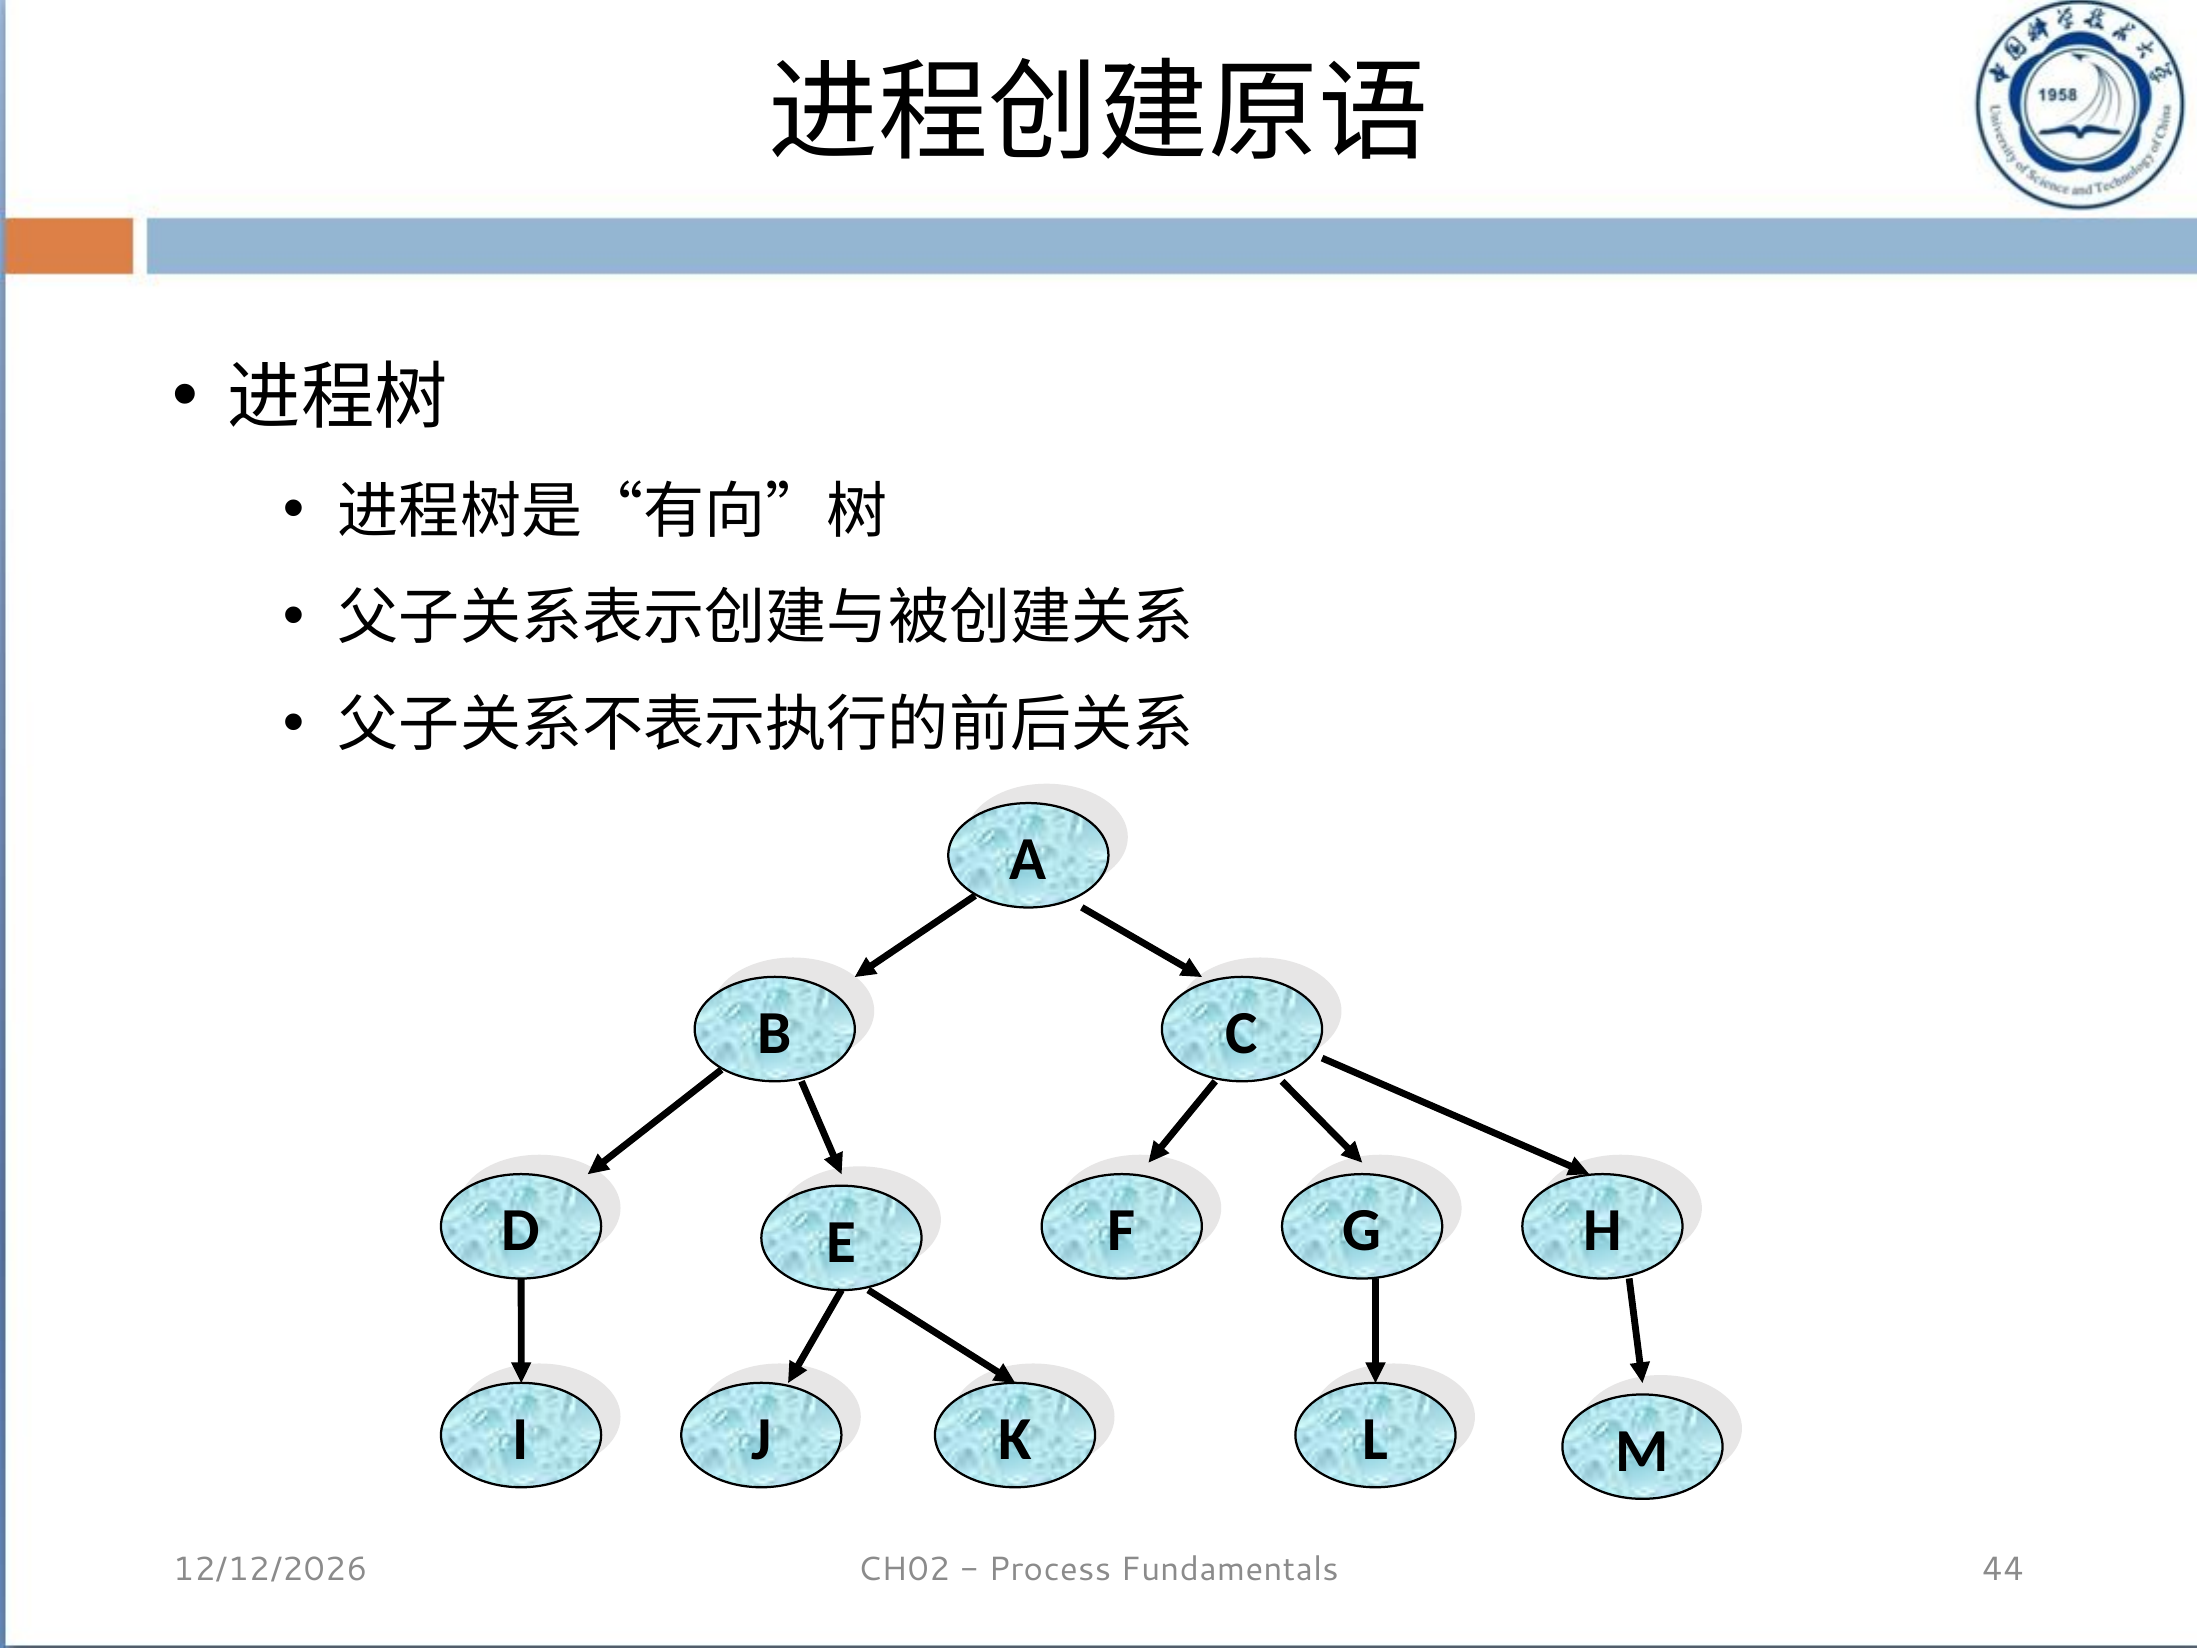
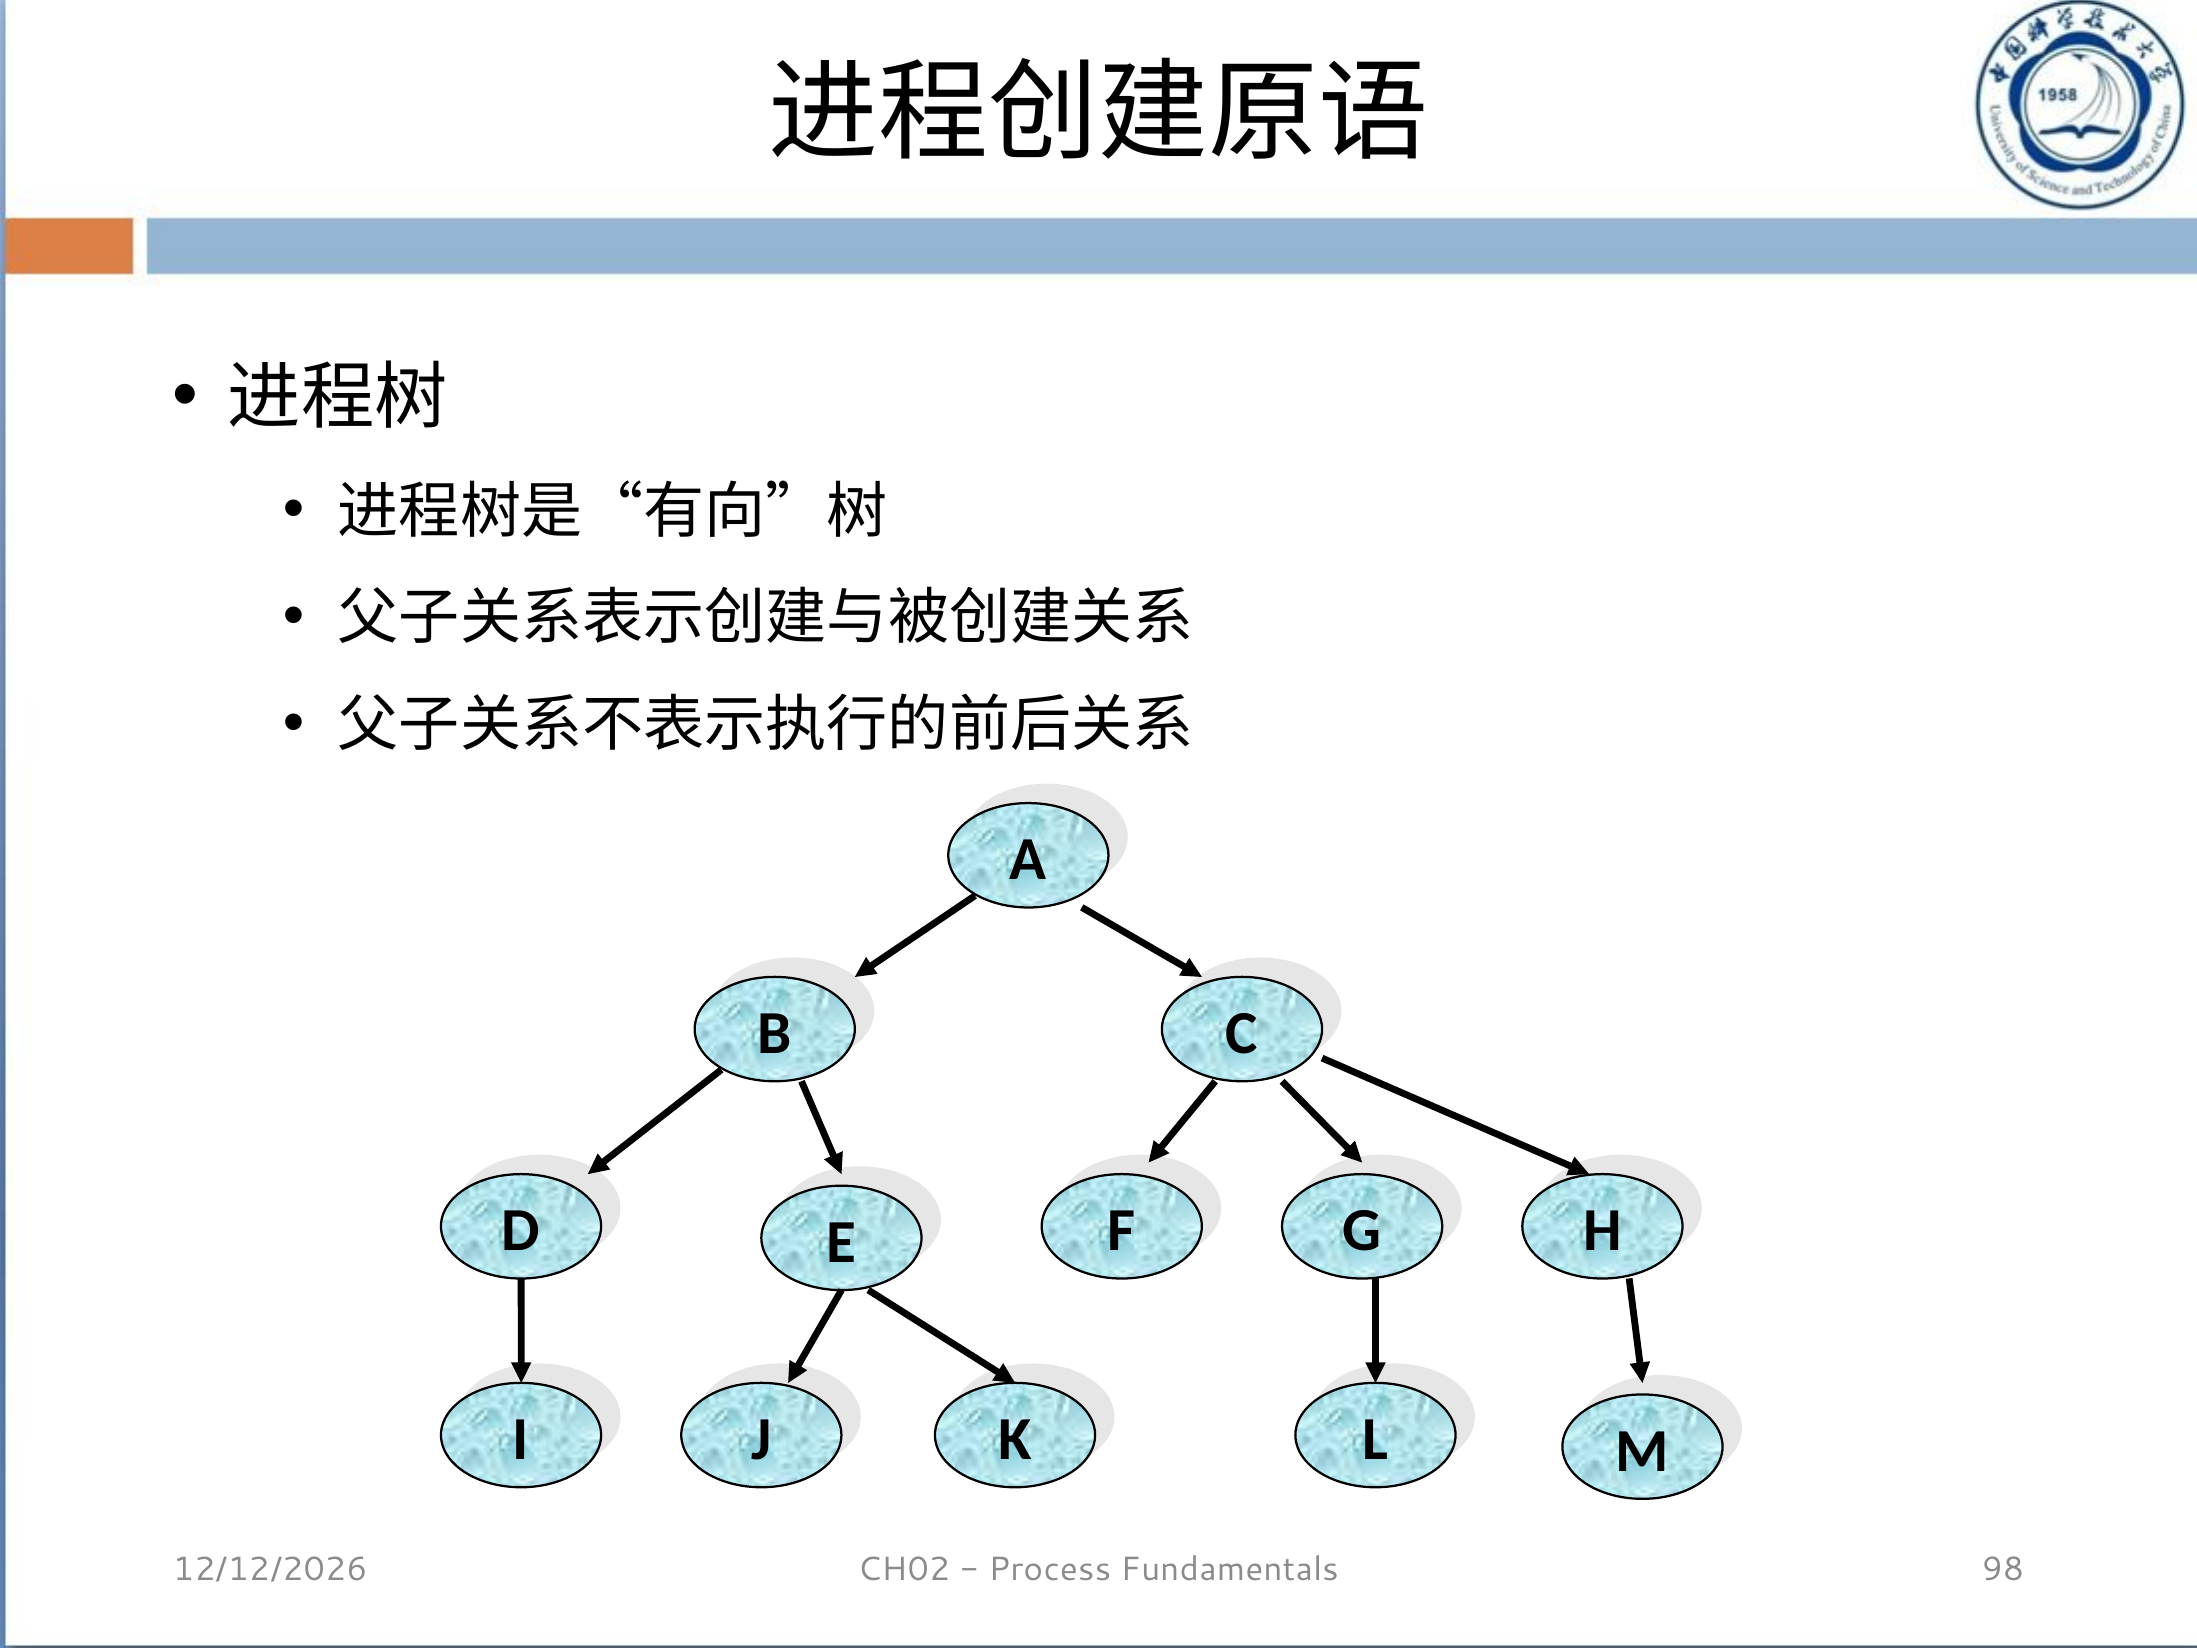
44: 44 -> 98
